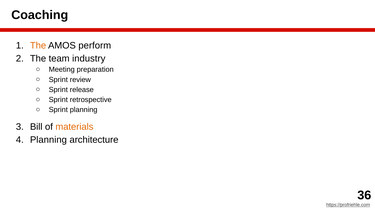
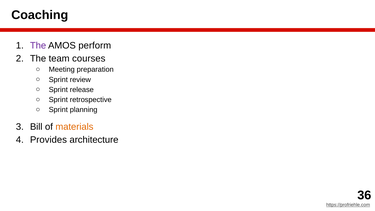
The at (38, 45) colour: orange -> purple
industry: industry -> courses
Planning at (48, 140): Planning -> Provides
